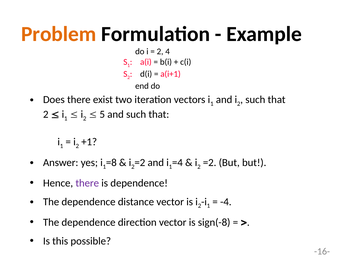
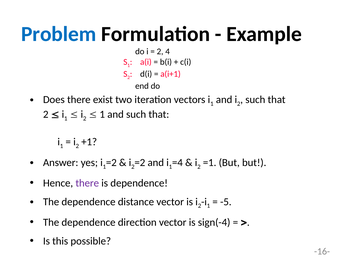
Problem colour: orange -> blue
5 at (102, 115): 5 -> 1
=8 at (111, 163): =8 -> =2
=2 at (210, 163): =2 -> =1
-4: -4 -> -5
sign(-8: sign(-8 -> sign(-4
